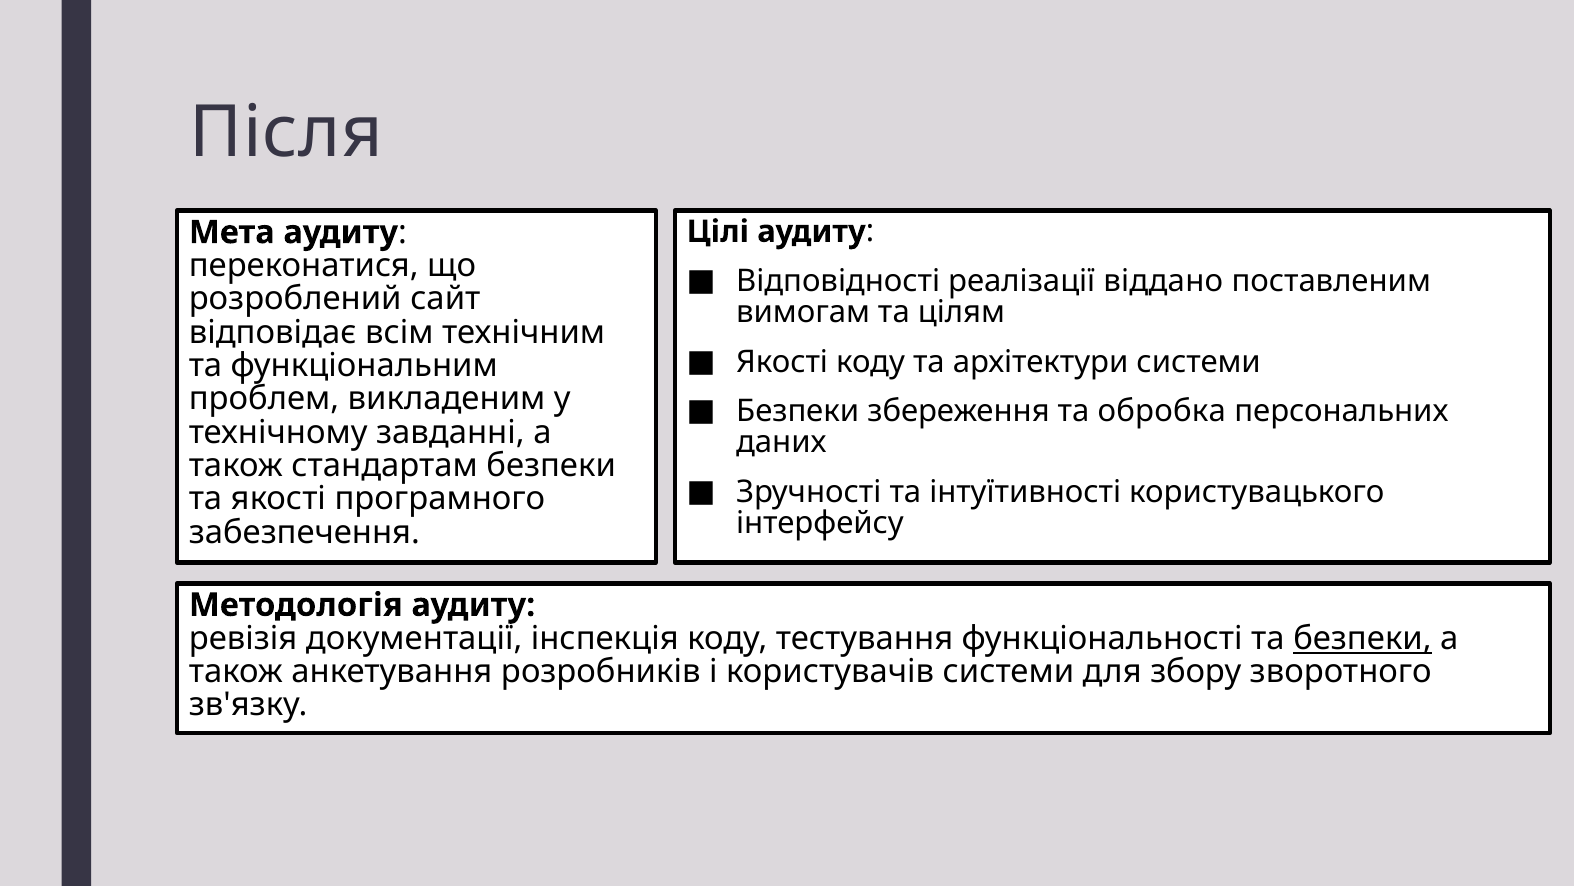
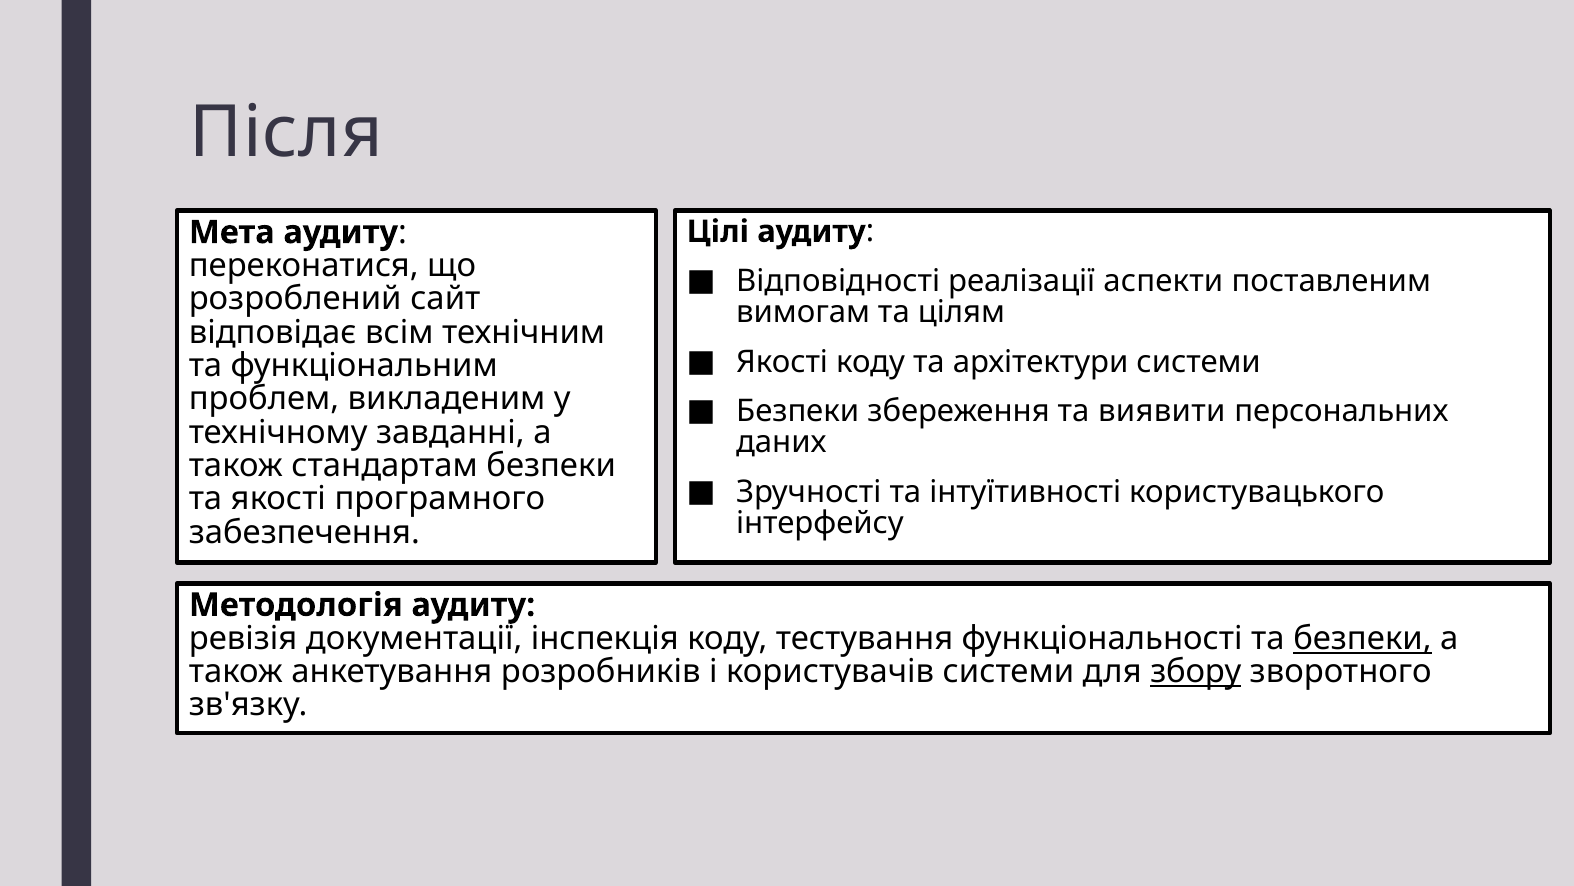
віддано: віддано -> аспекти
обробка: обробка -> виявити
збору underline: none -> present
